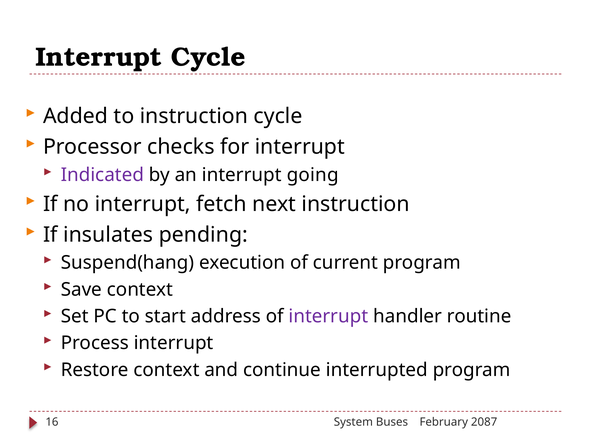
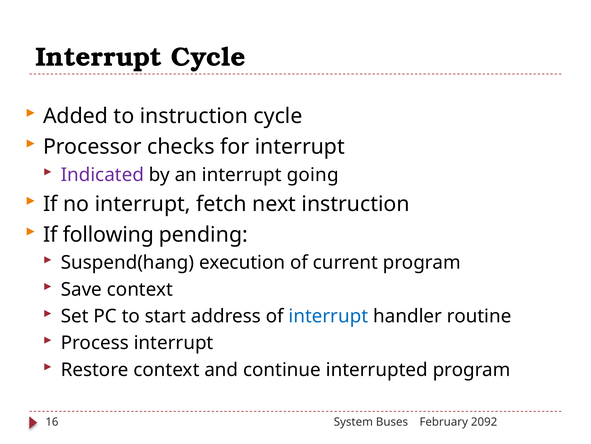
insulates: insulates -> following
interrupt at (328, 316) colour: purple -> blue
2087: 2087 -> 2092
